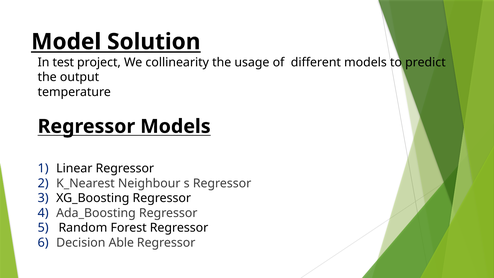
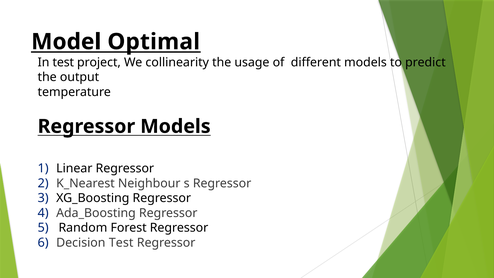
Solution: Solution -> Optimal
Decision Able: Able -> Test
